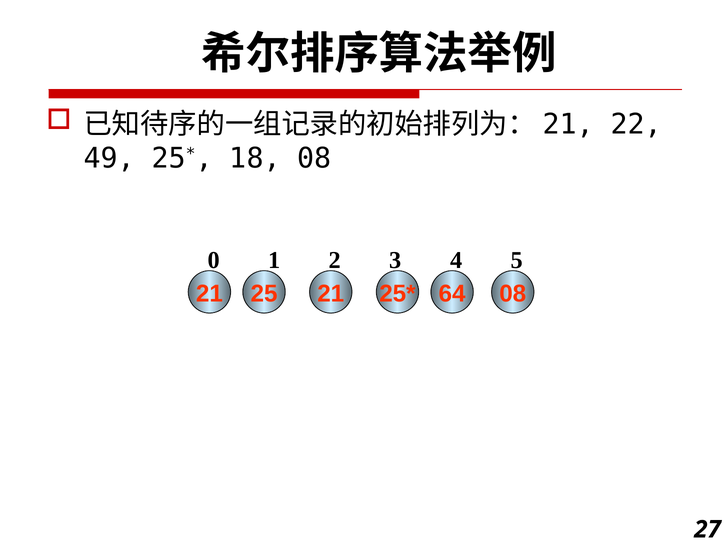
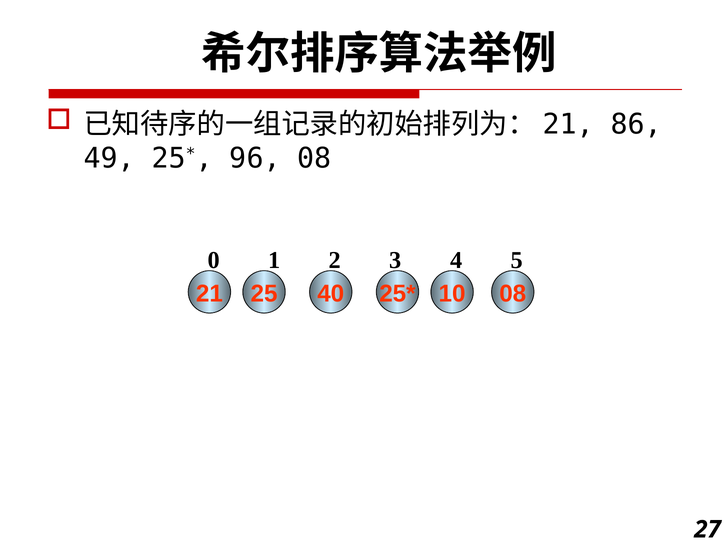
22: 22 -> 86
18: 18 -> 96
25 21: 21 -> 40
64: 64 -> 10
